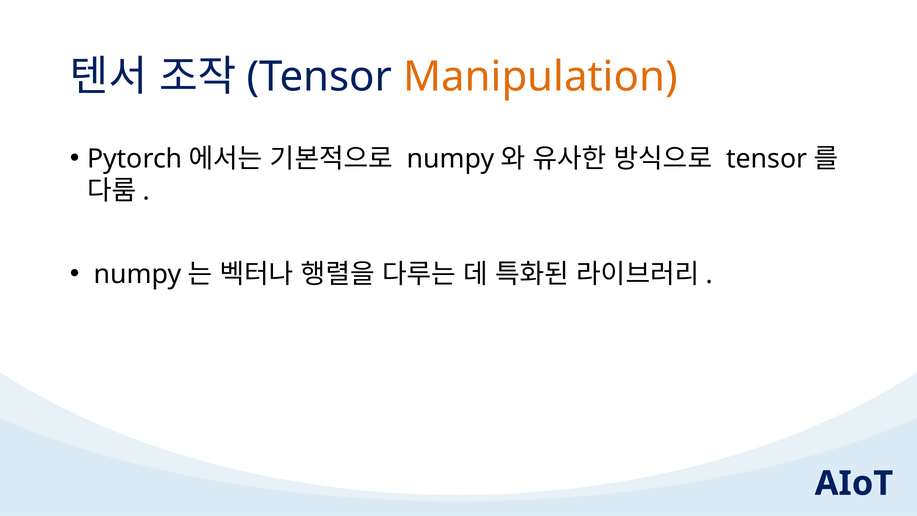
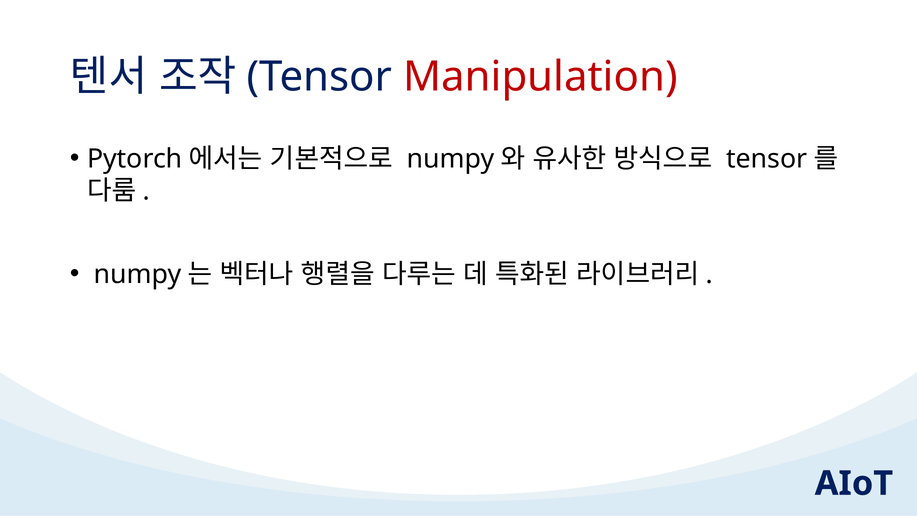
Manipulation colour: orange -> red
